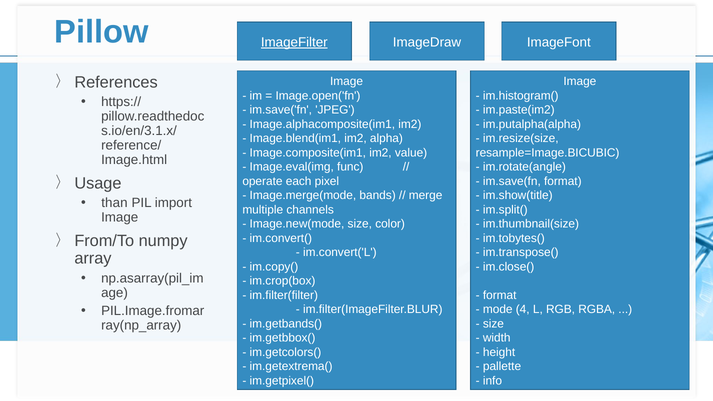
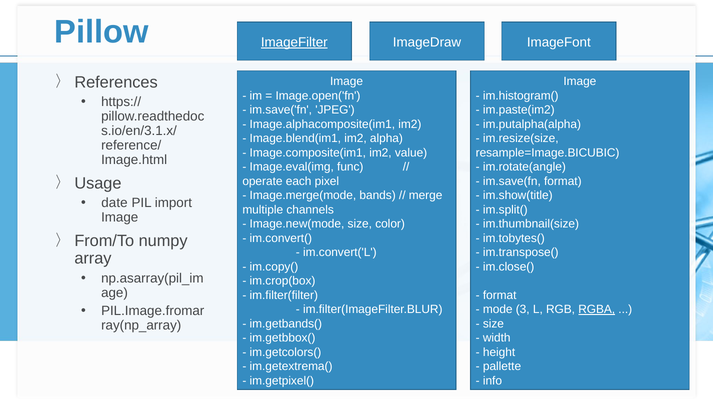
than: than -> date
4: 4 -> 3
RGBA underline: none -> present
